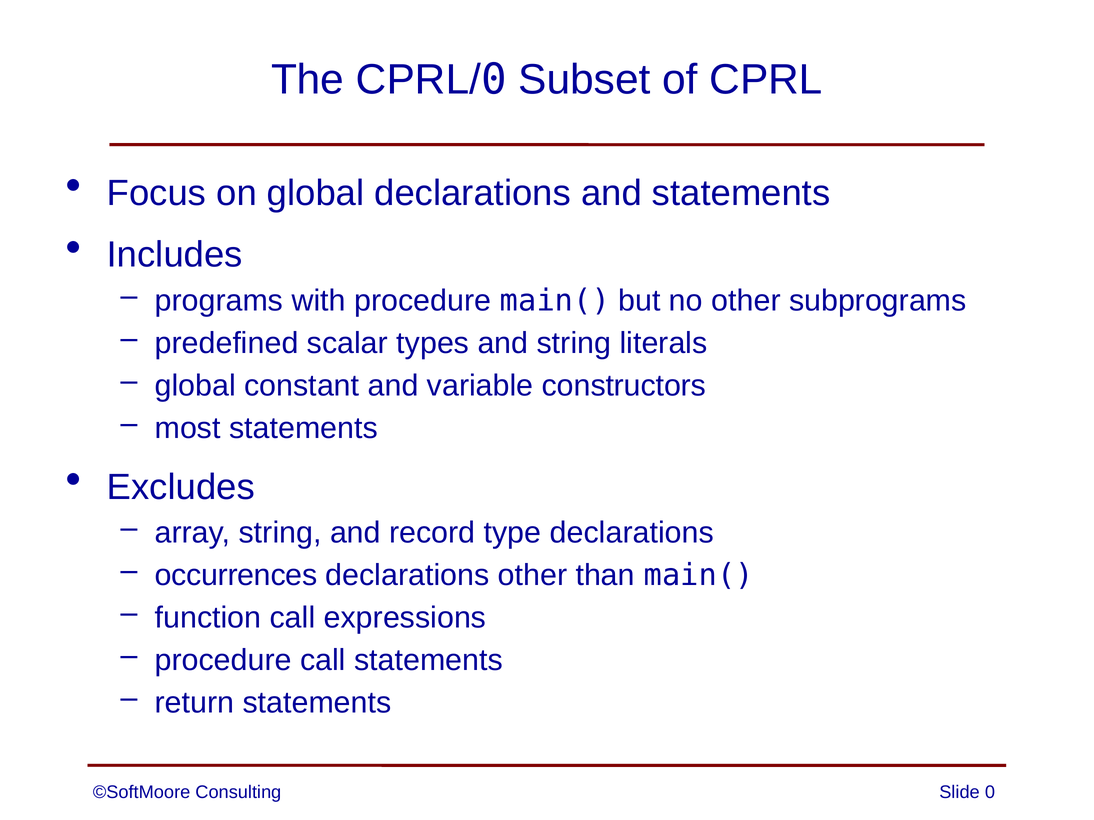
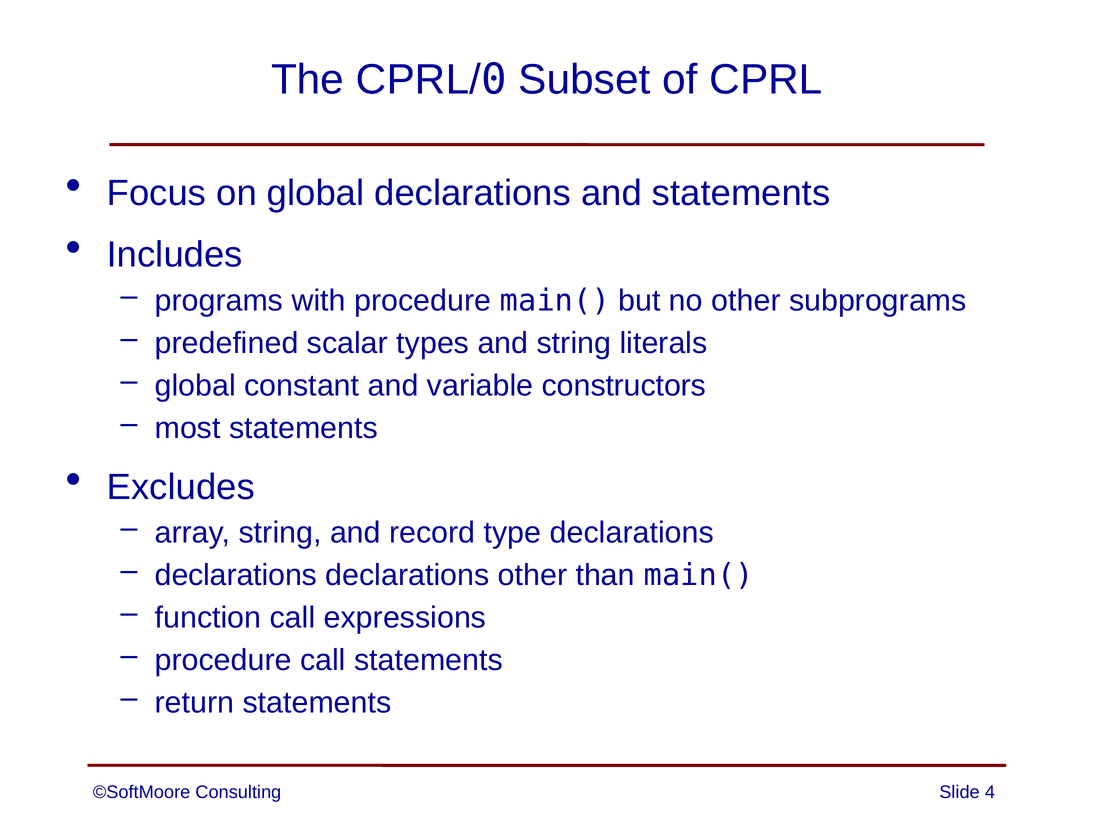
occurrences at (236, 576): occurrences -> declarations
0: 0 -> 4
